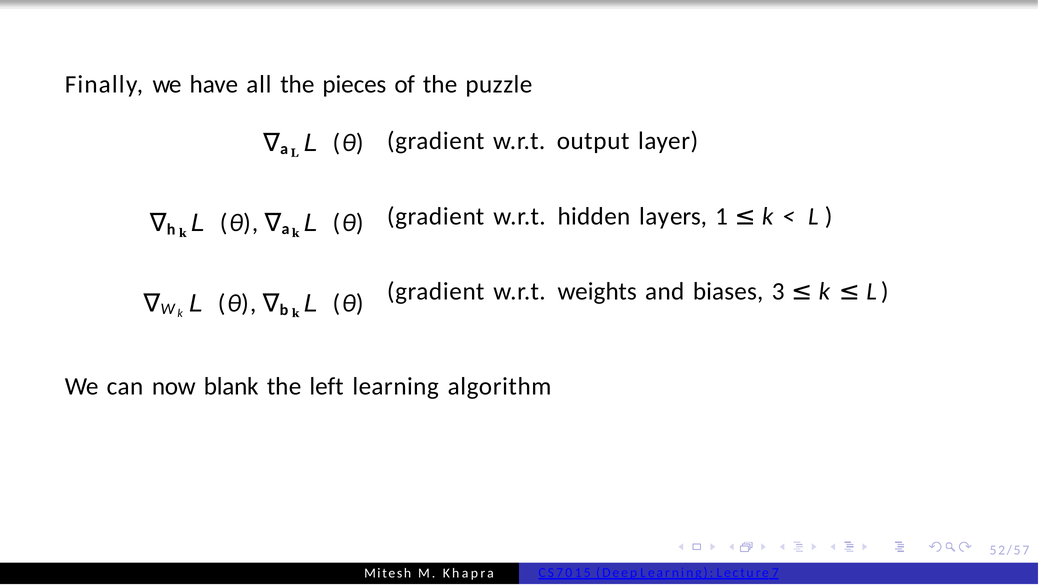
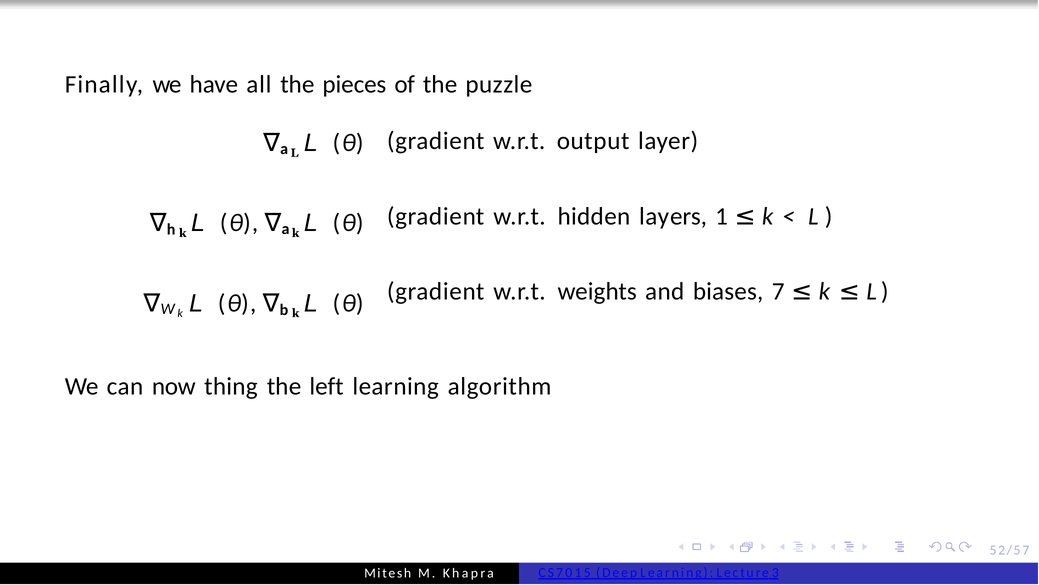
3: 3 -> 7
blank: blank -> thing
7: 7 -> 3
